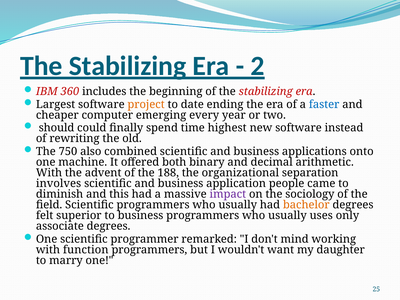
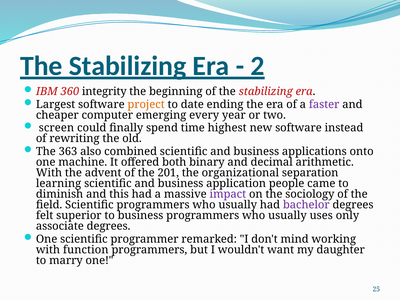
includes: includes -> integrity
faster colour: blue -> purple
should: should -> screen
750: 750 -> 363
188: 188 -> 201
involves: involves -> learning
bachelor colour: orange -> purple
